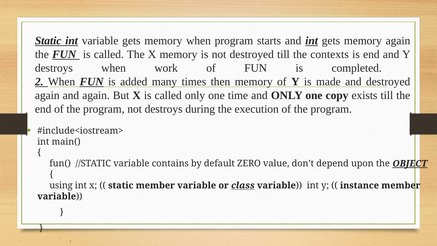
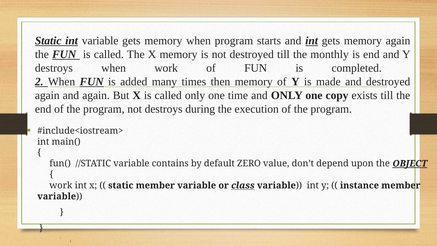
contexts: contexts -> monthly
using at (61, 185): using -> work
